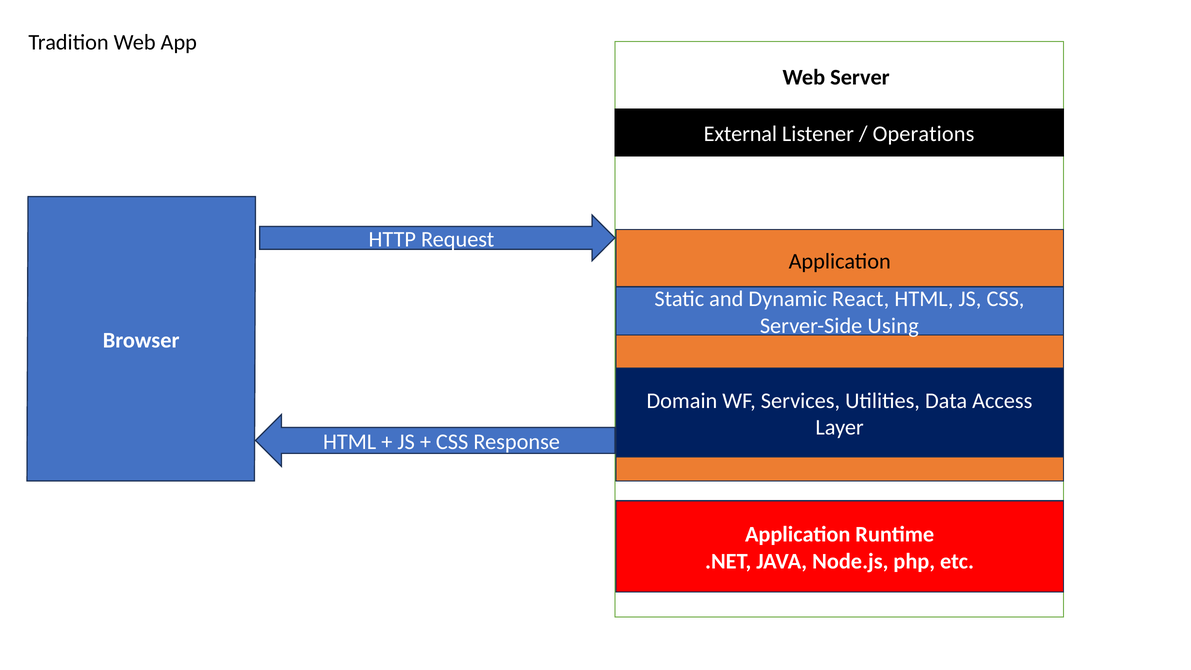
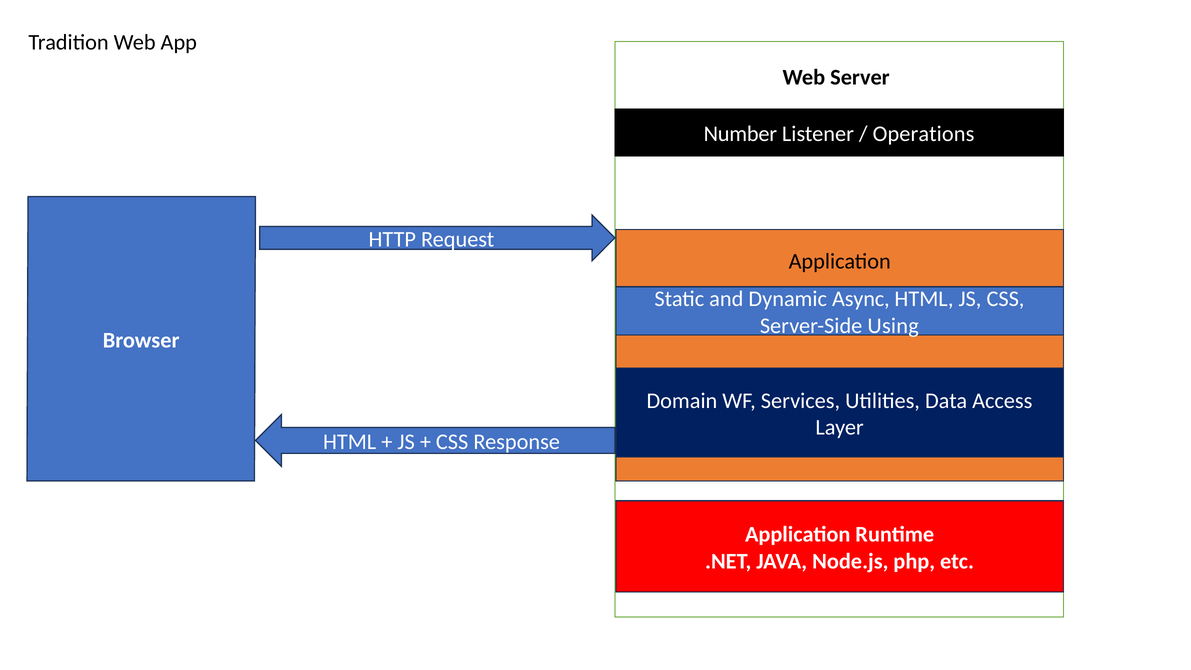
External: External -> Number
React: React -> Async
